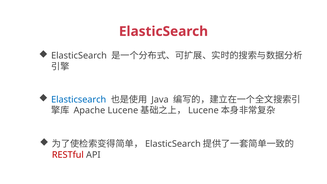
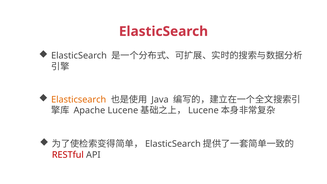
Elasticsearch at (79, 100) colour: blue -> orange
